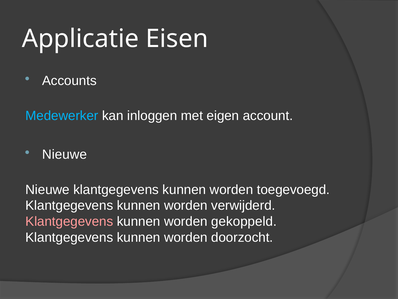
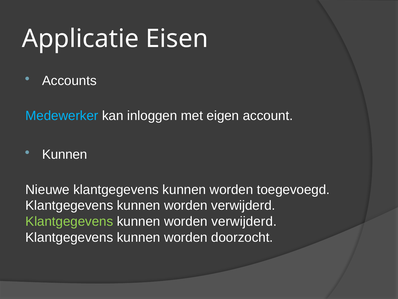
Nieuwe at (65, 154): Nieuwe -> Kunnen
Klantgegevens at (69, 221) colour: pink -> light green
gekoppeld at (244, 221): gekoppeld -> verwijderd
